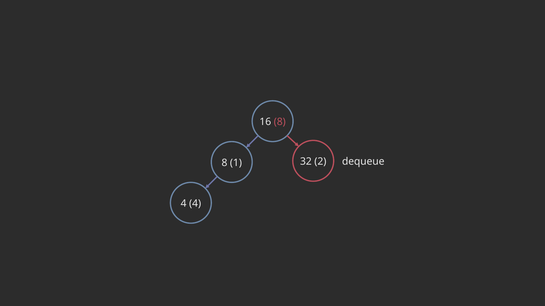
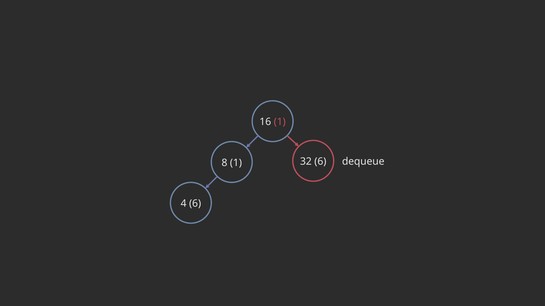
16 8: 8 -> 1
32 2: 2 -> 6
4 4: 4 -> 6
